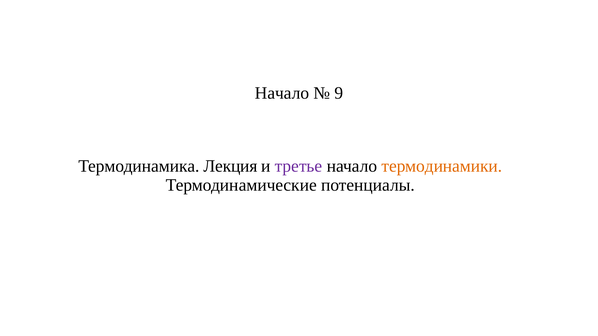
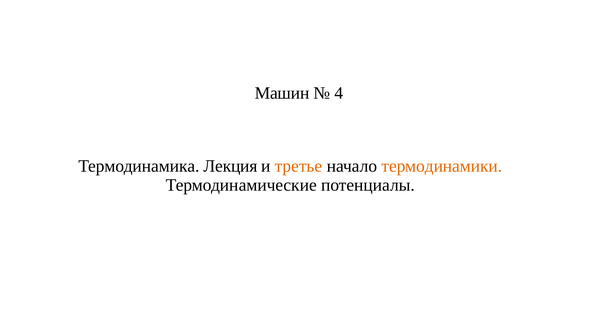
Начало at (282, 93): Начало -> Машин
9: 9 -> 4
третье colour: purple -> orange
